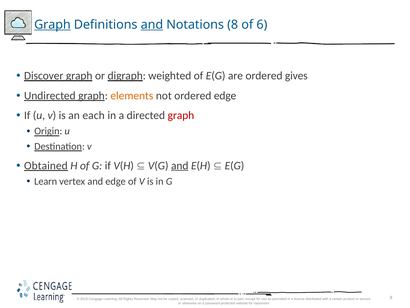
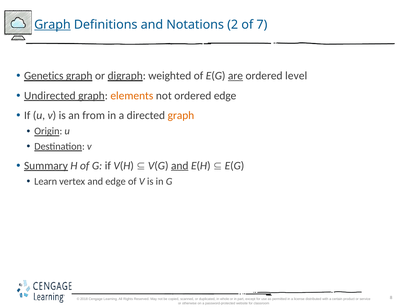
and at (152, 25) underline: present -> none
Notations 8: 8 -> 2
6: 6 -> 7
Discover: Discover -> Genetics
are underline: none -> present
gives: gives -> level
each: each -> from
graph at (181, 115) colour: red -> orange
Obtained: Obtained -> Summary
